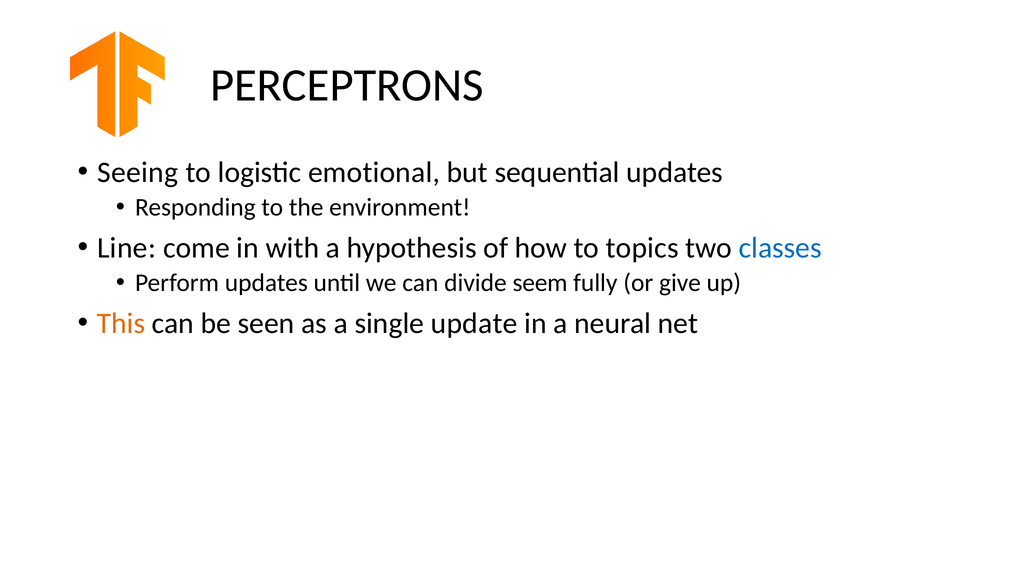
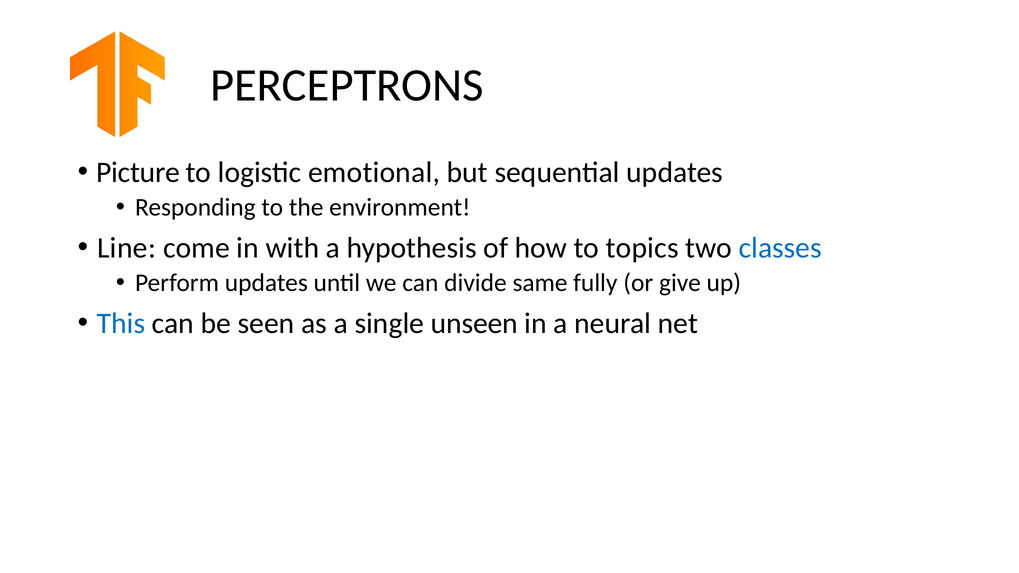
Seeing: Seeing -> Picture
seem: seem -> same
This colour: orange -> blue
update: update -> unseen
